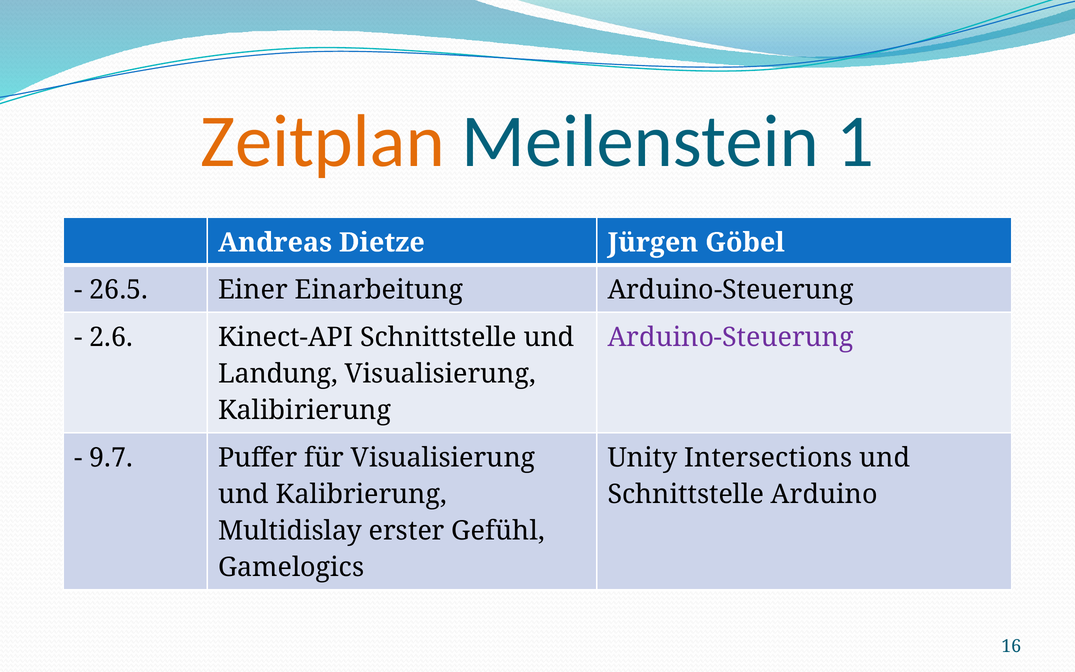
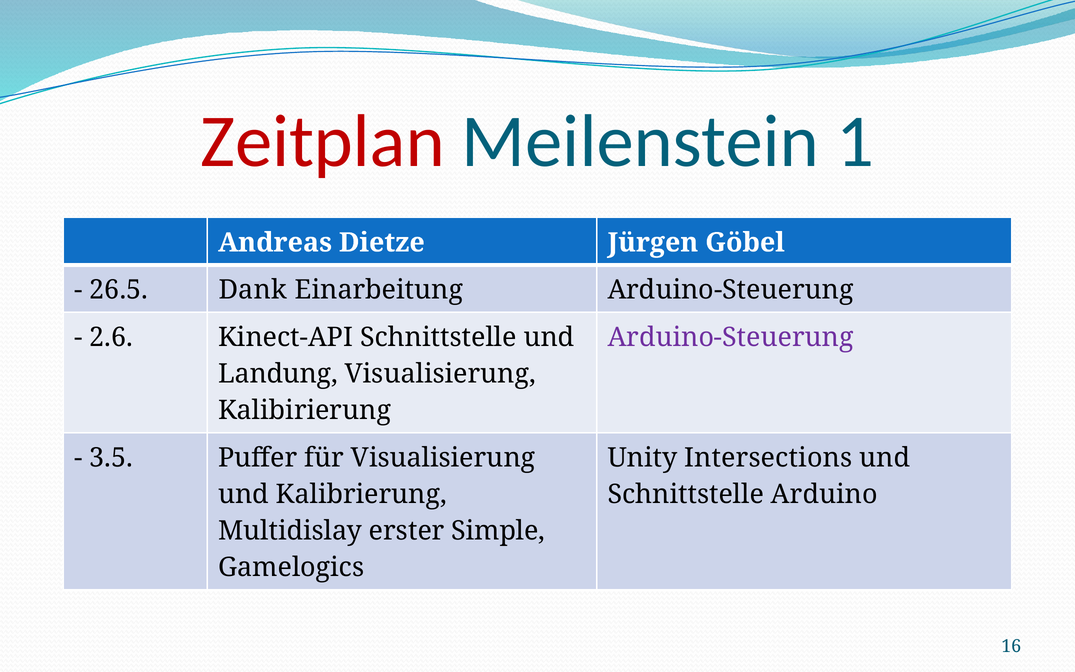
Zeitplan colour: orange -> red
Einer: Einer -> Dank
9.7: 9.7 -> 3.5
Gefühl: Gefühl -> Simple
